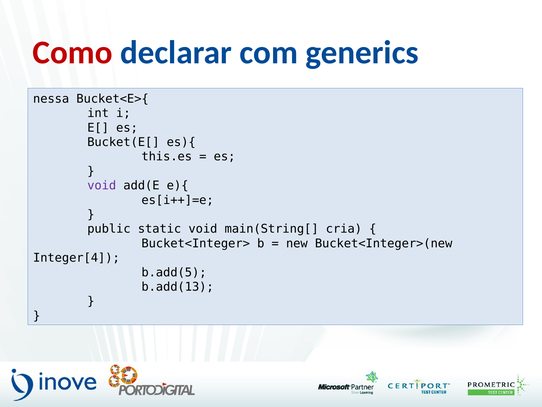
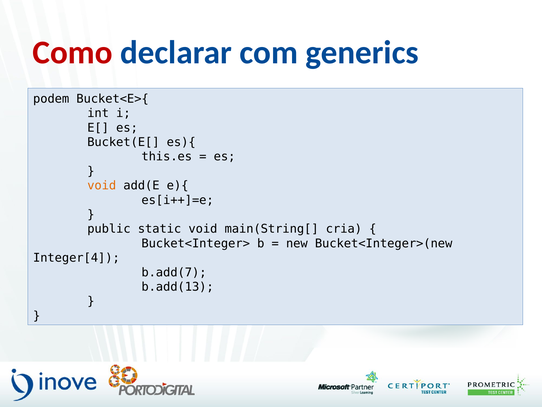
nessa: nessa -> podem
void at (102, 185) colour: purple -> orange
b.add(5: b.add(5 -> b.add(7
